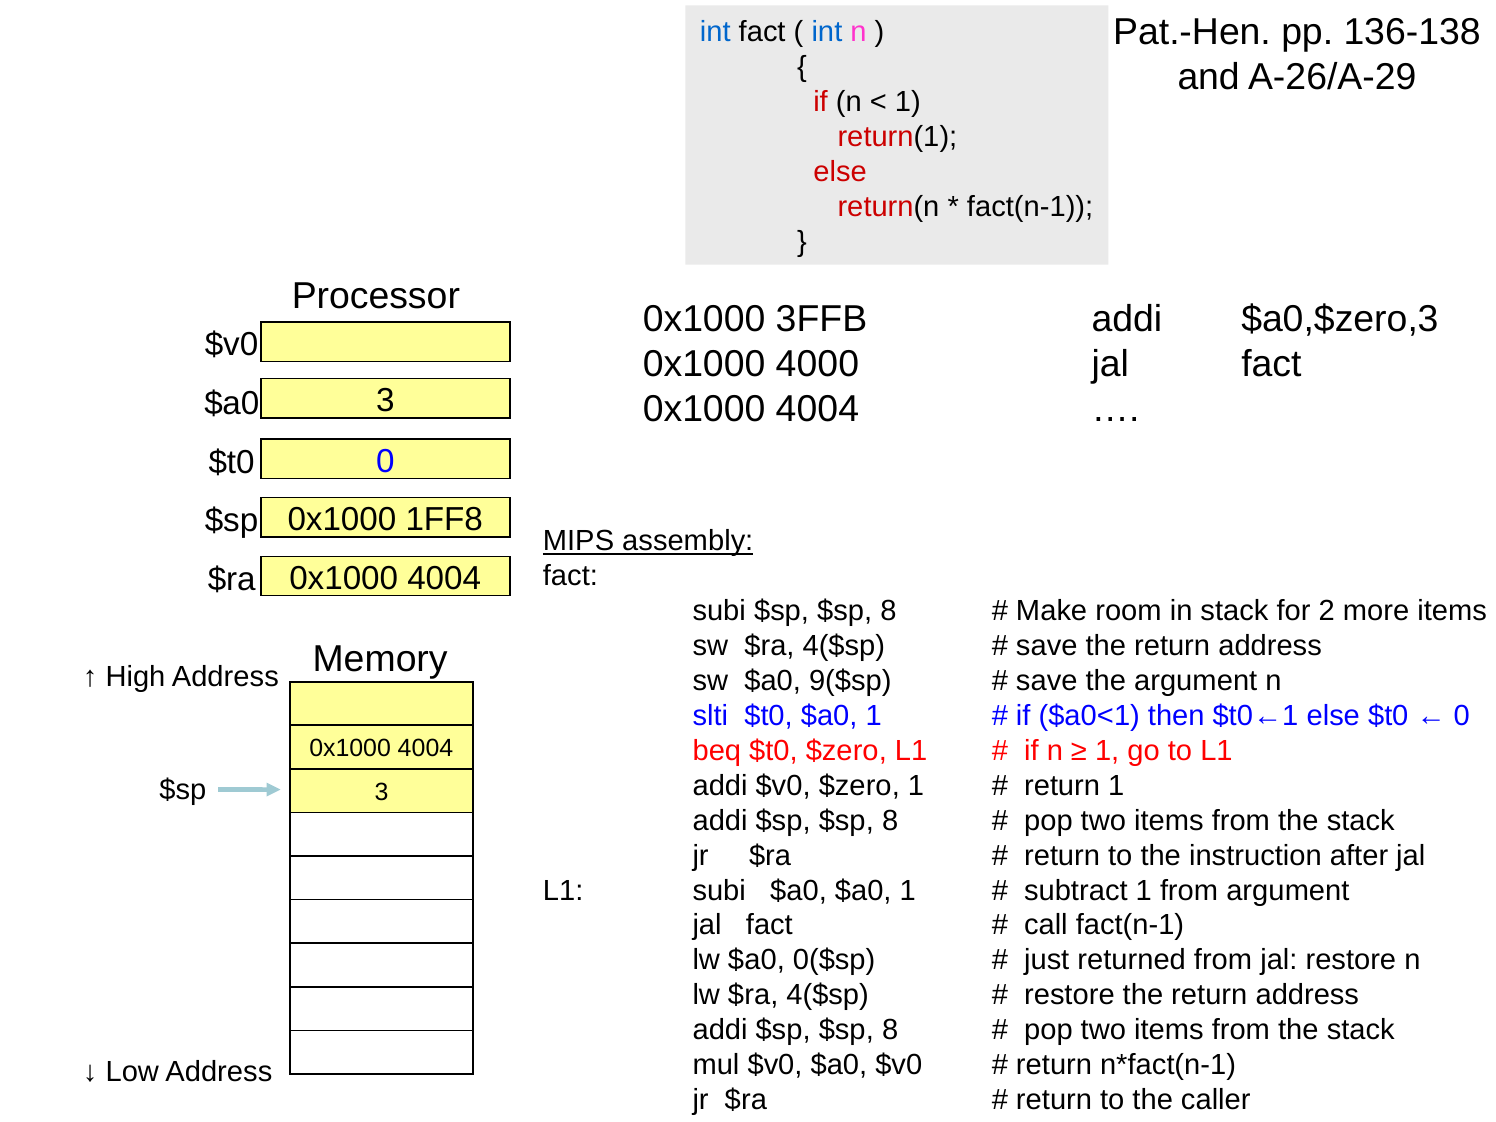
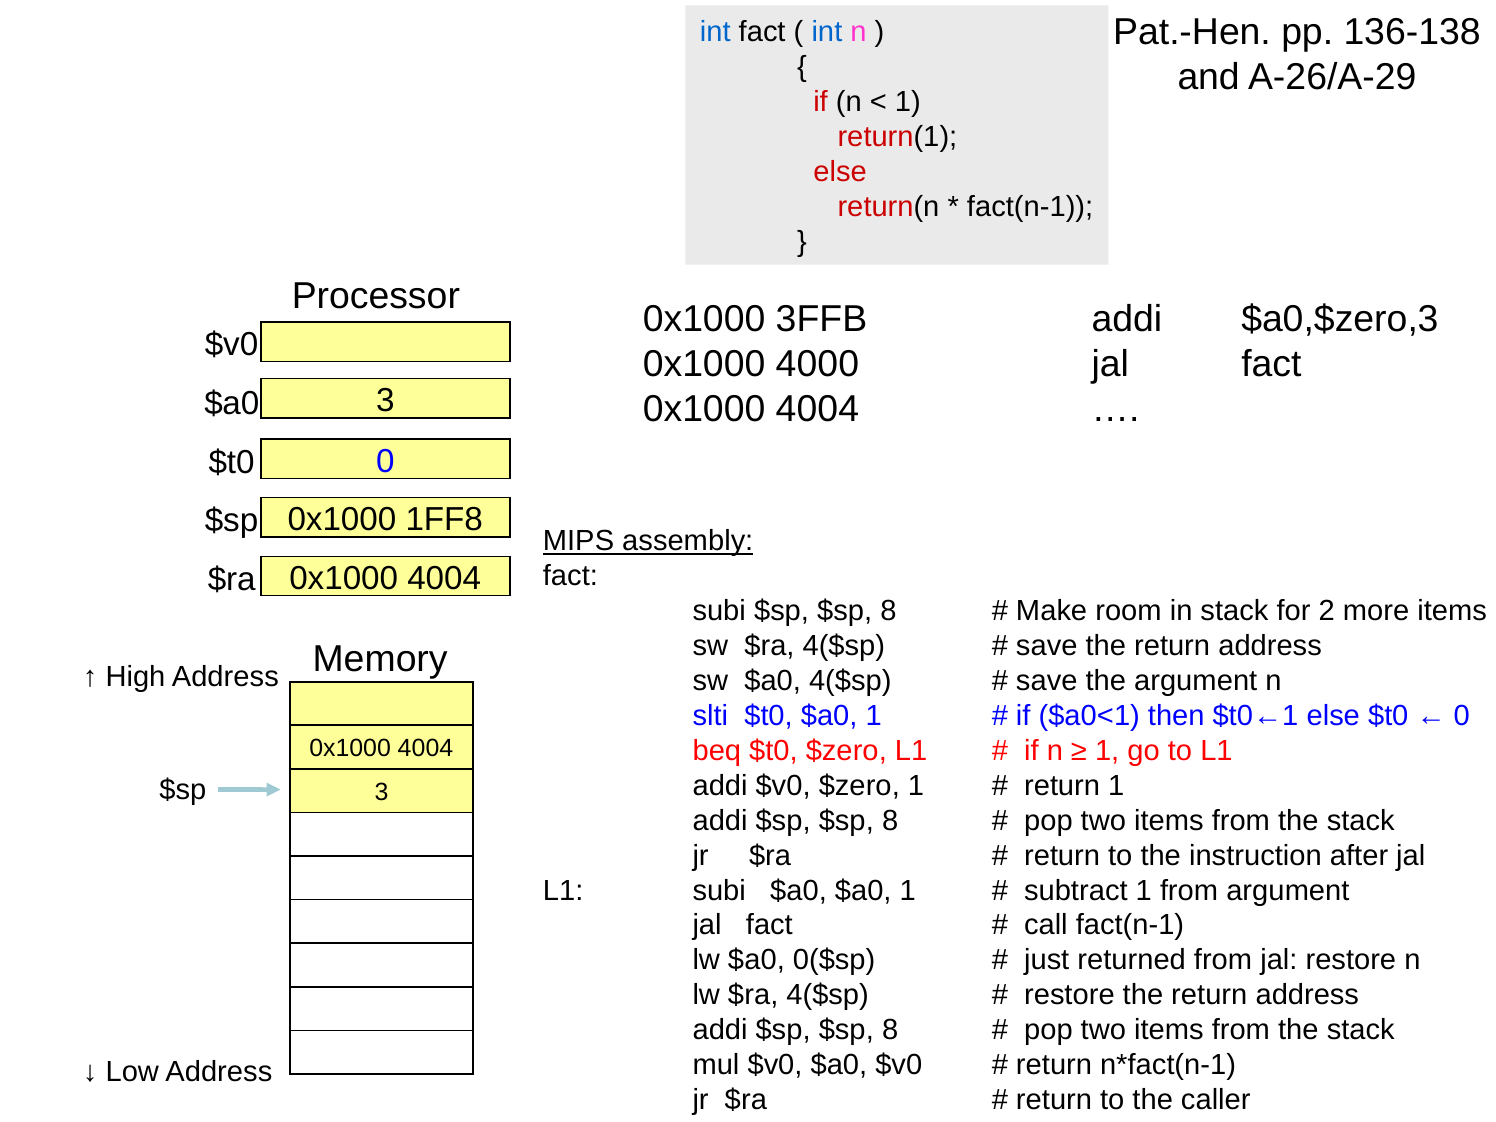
$a0 9($sp: 9($sp -> 4($sp
